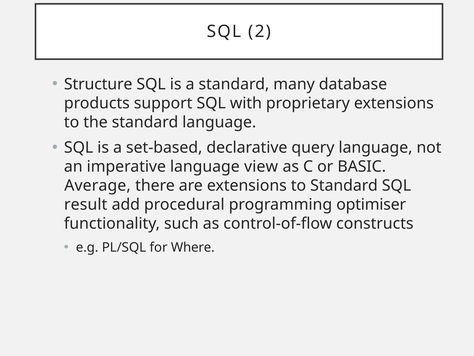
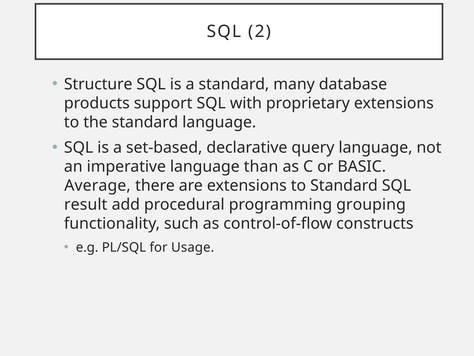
view: view -> than
optimiser: optimiser -> grouping
Where: Where -> Usage
